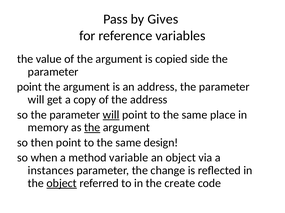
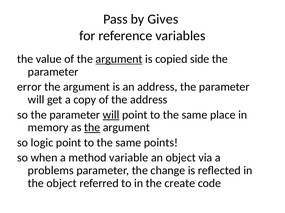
argument at (119, 59) underline: none -> present
point at (29, 87): point -> error
then: then -> logic
design: design -> points
instances: instances -> problems
object at (62, 184) underline: present -> none
